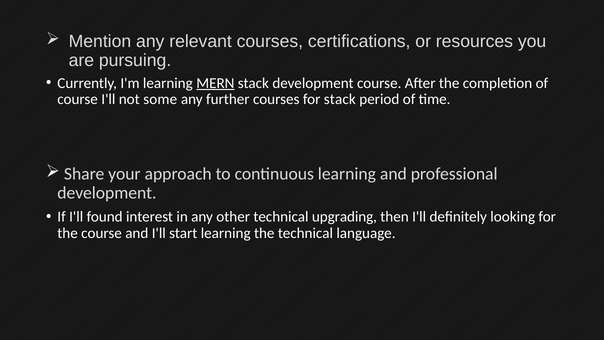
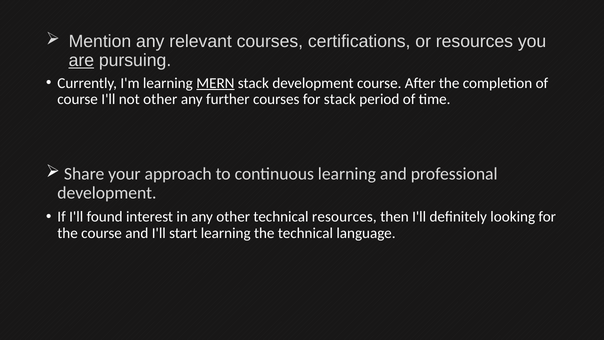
are underline: none -> present
not some: some -> other
technical upgrading: upgrading -> resources
